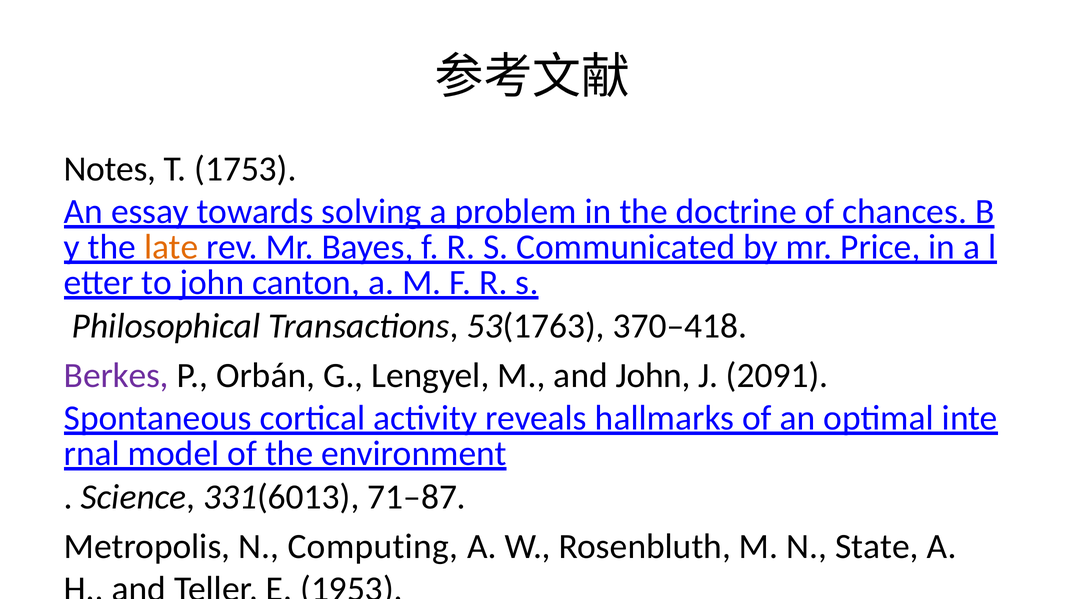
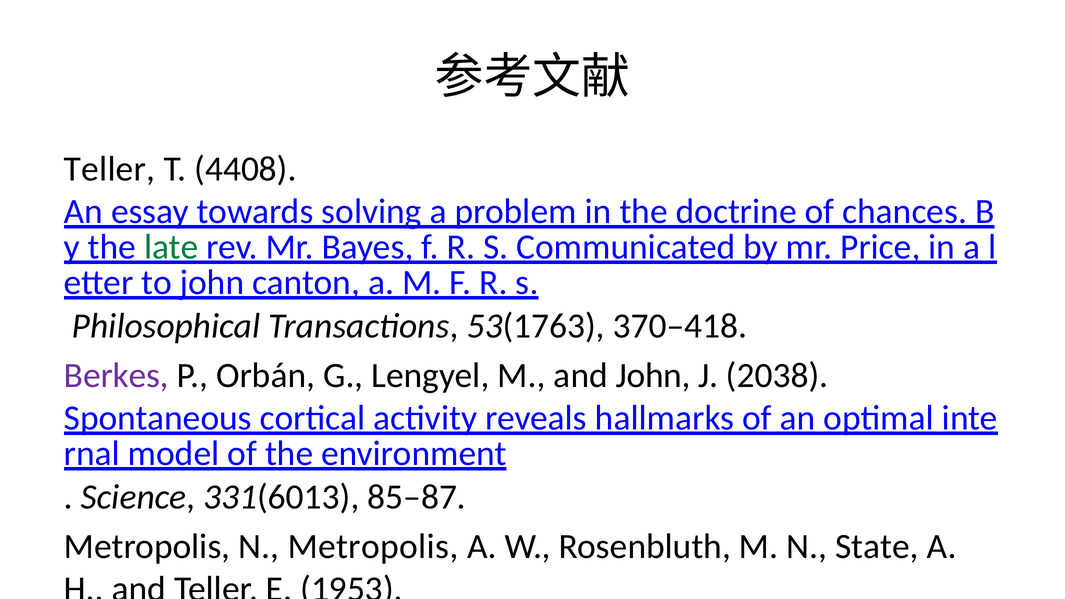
Notes at (110, 169): Notes -> Teller
1753: 1753 -> 4408
late colour: orange -> green
2091: 2091 -> 2038
71–87: 71–87 -> 85–87
N Computing: Computing -> Metropolis
